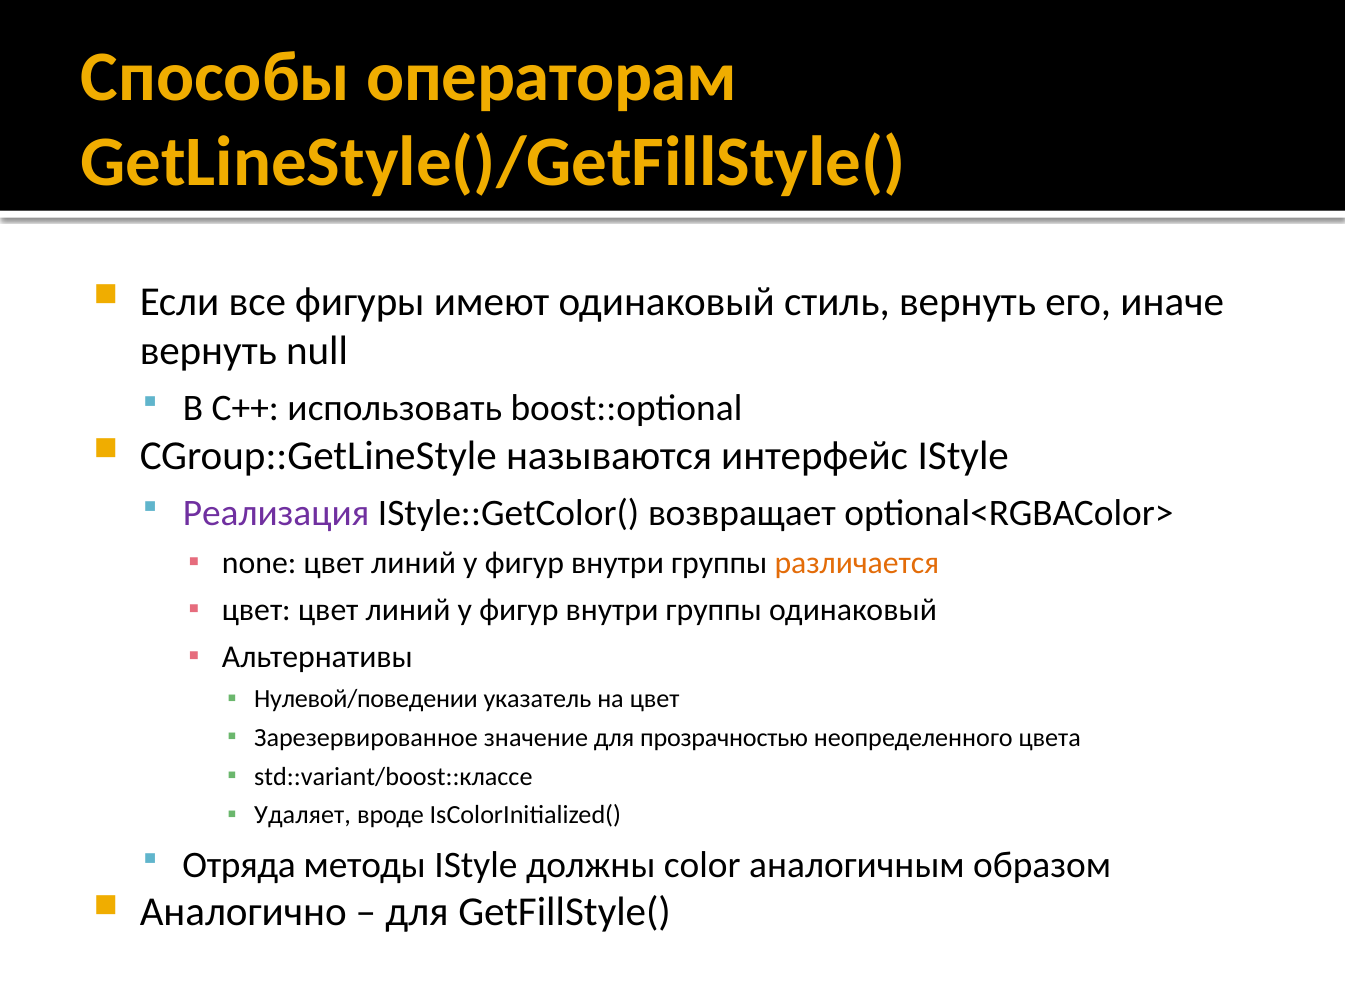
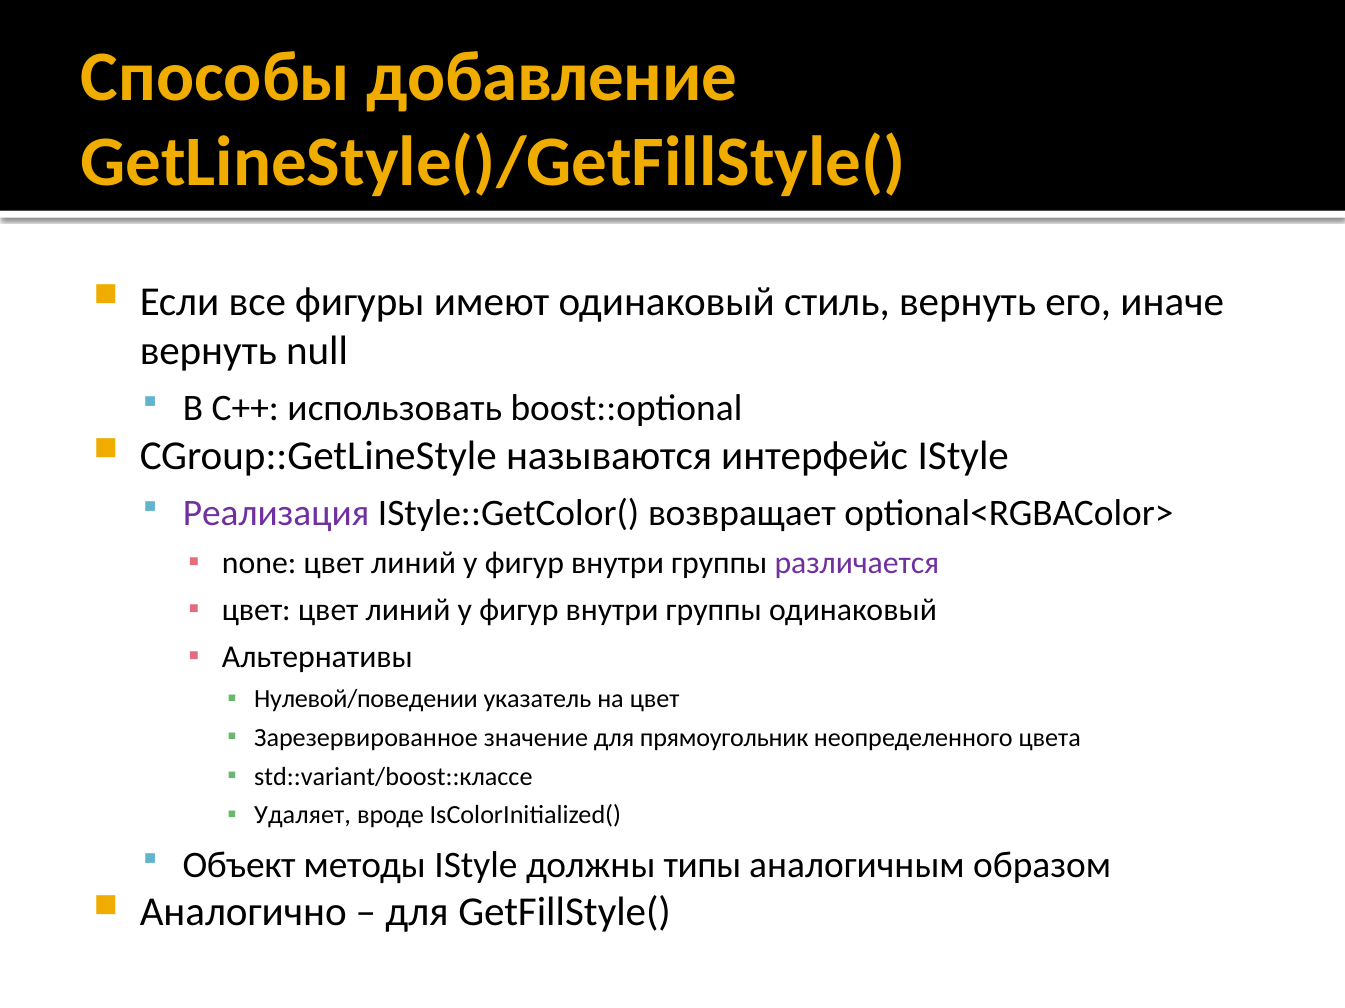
операторам: операторам -> добавление
различается colour: orange -> purple
прозрачностью: прозрачностью -> прямоугольник
Отряда: Отряда -> Объект
color: color -> типы
